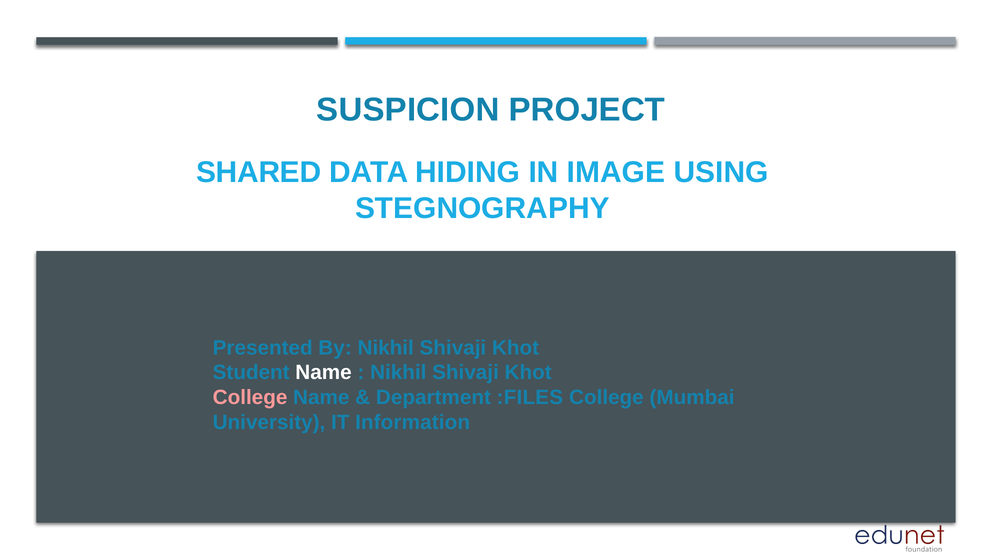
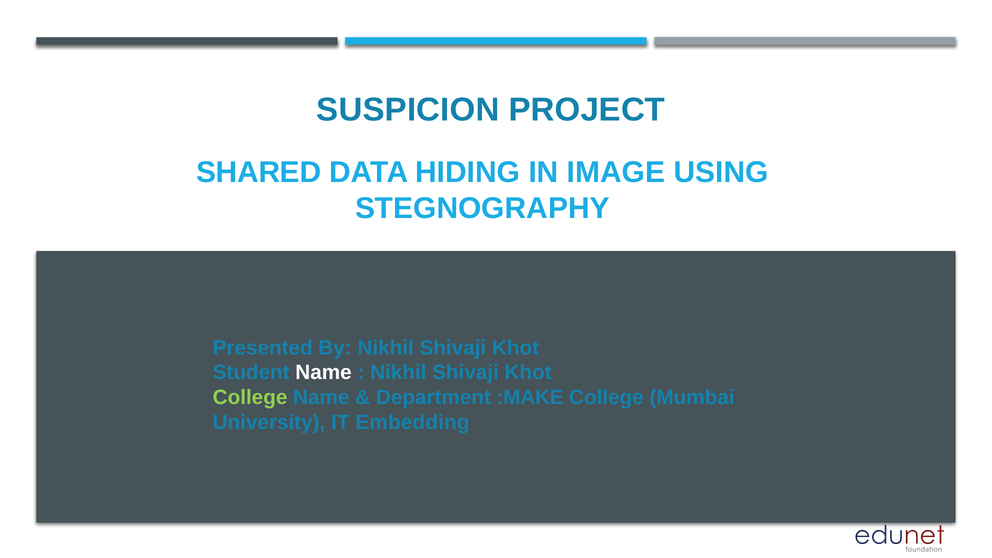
College at (250, 397) colour: pink -> light green
:FILES: :FILES -> :MAKE
Information: Information -> Embedding
